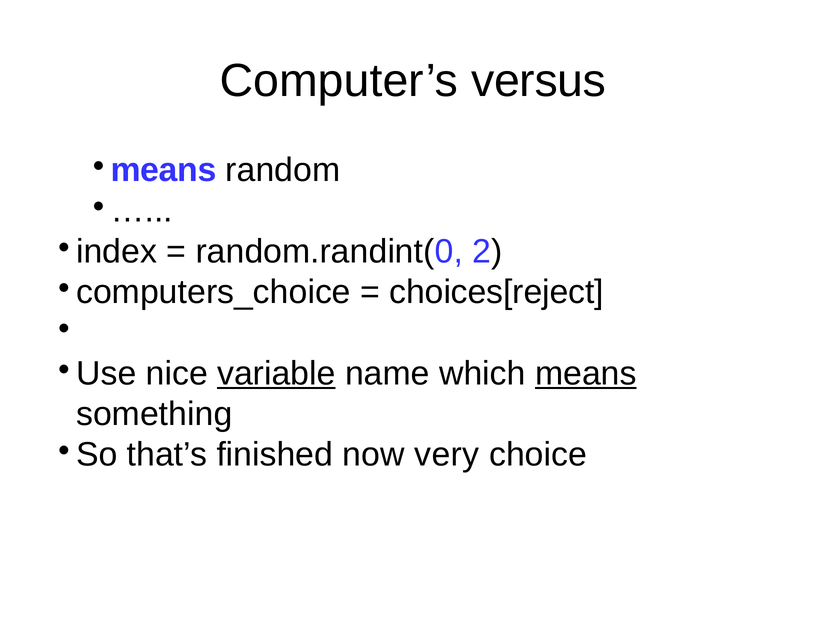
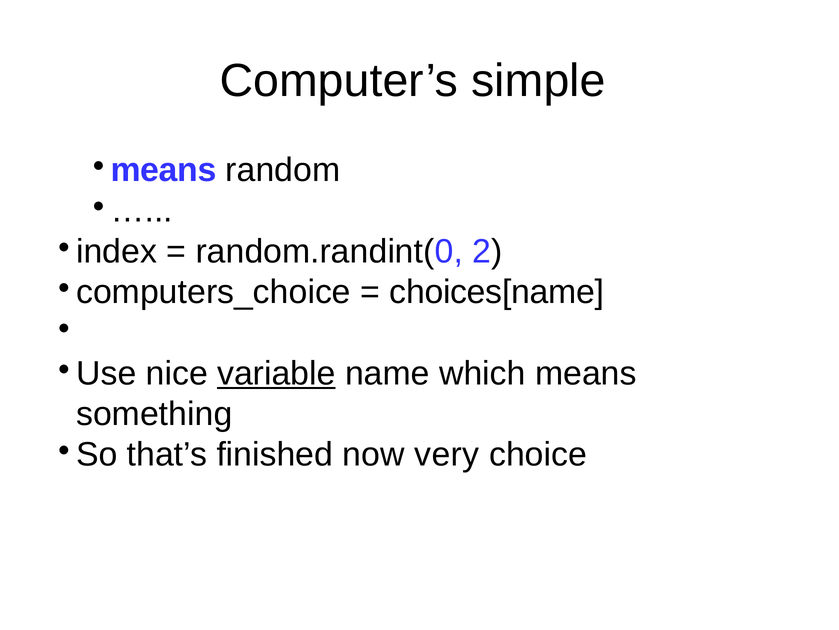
versus: versus -> simple
choices[reject: choices[reject -> choices[name
means at (586, 373) underline: present -> none
